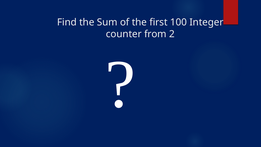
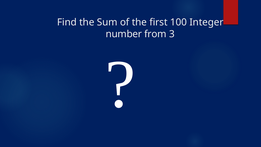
counter: counter -> number
2: 2 -> 3
